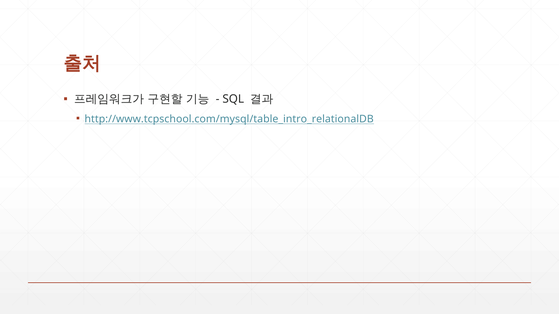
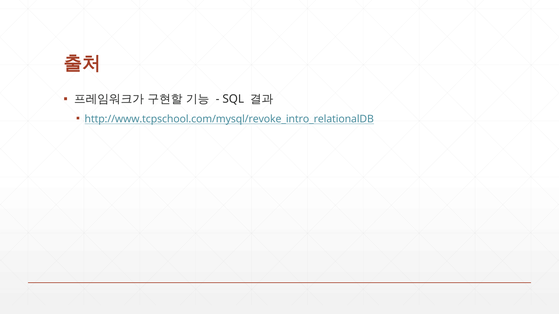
http://www.tcpschool.com/mysql/table_intro_relationalDB: http://www.tcpschool.com/mysql/table_intro_relationalDB -> http://www.tcpschool.com/mysql/revoke_intro_relationalDB
